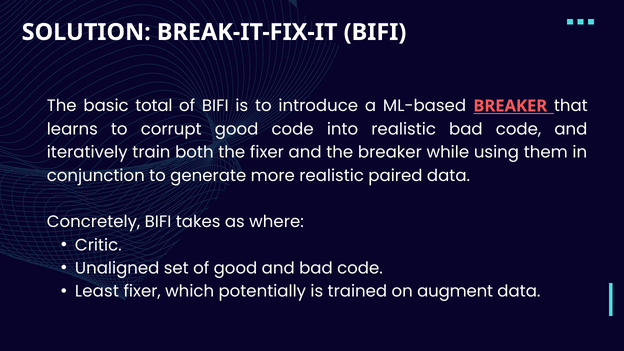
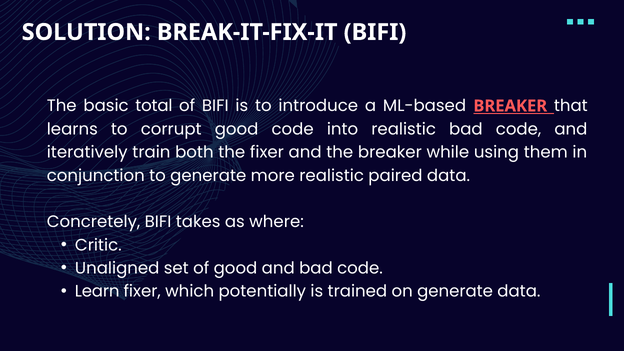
Least: Least -> Learn
on augment: augment -> generate
